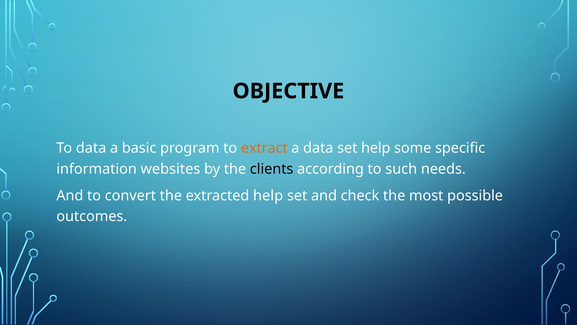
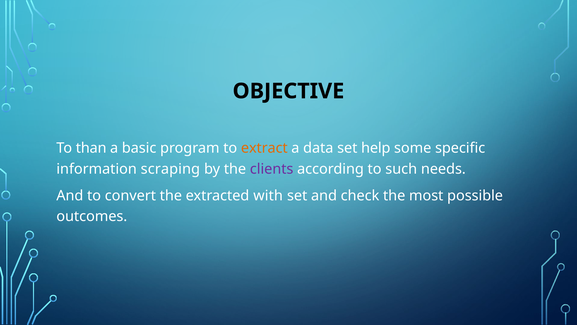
To data: data -> than
websites: websites -> scraping
clients colour: black -> purple
extracted help: help -> with
